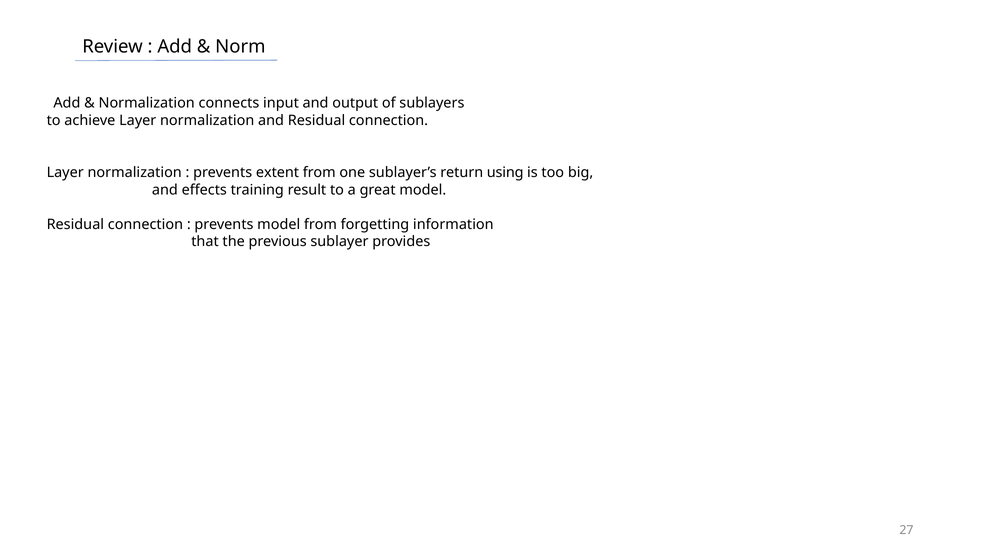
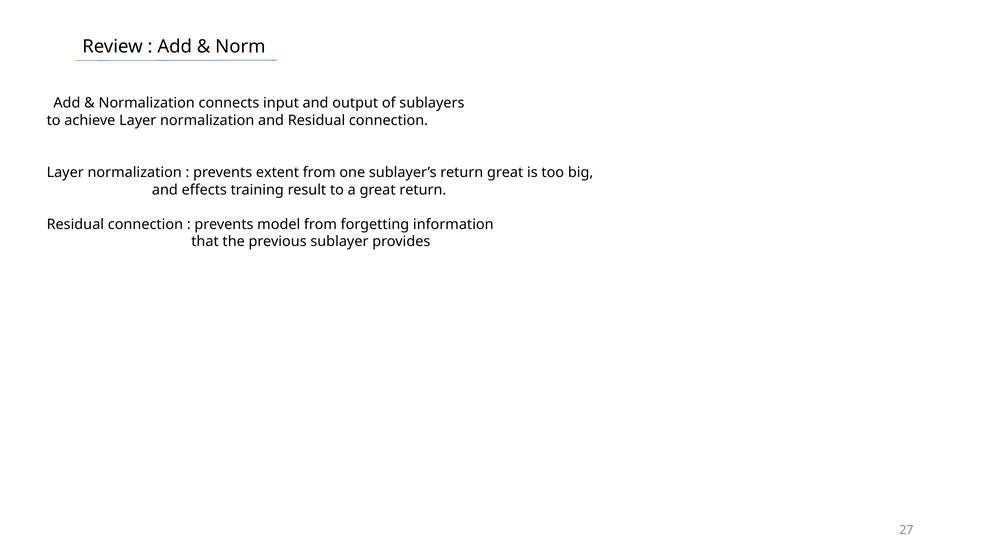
return using: using -> great
great model: model -> return
